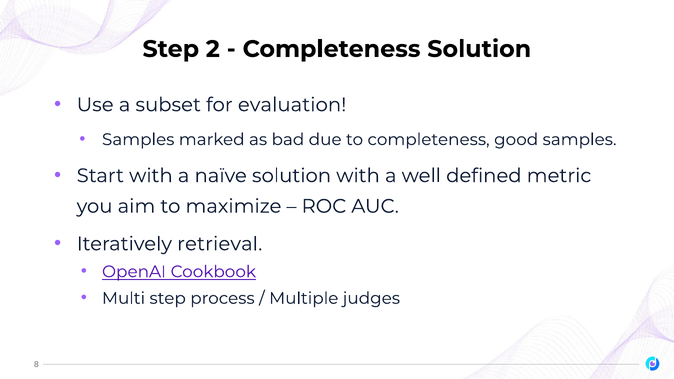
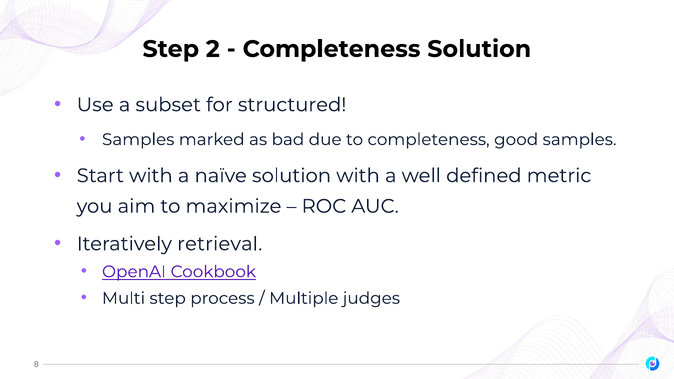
evaluation: evaluation -> structured
